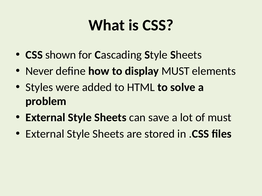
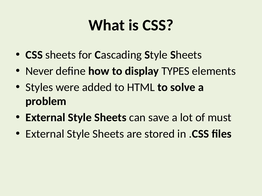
CSS shown: shown -> sheets
display MUST: MUST -> TYPES
